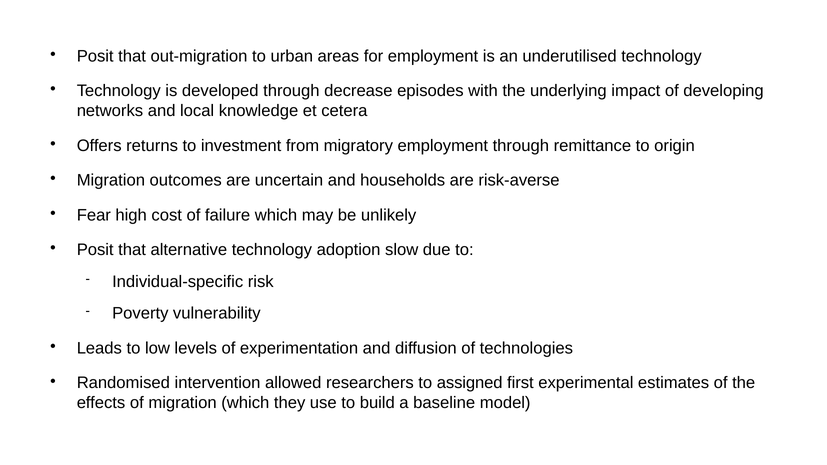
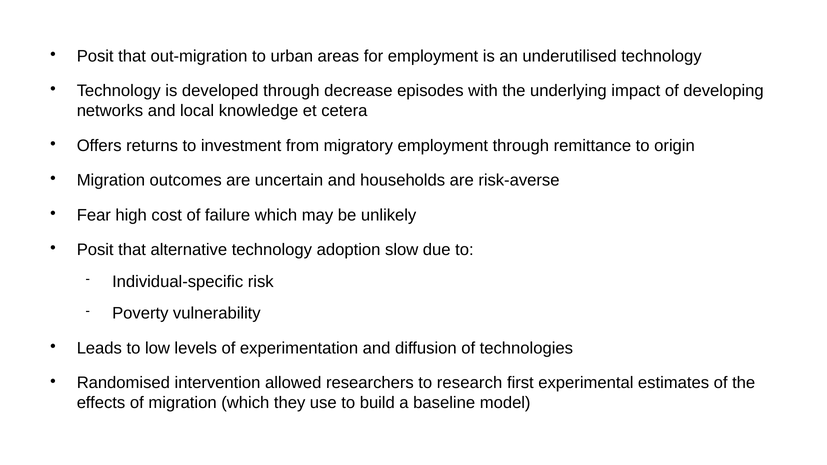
assigned: assigned -> research
